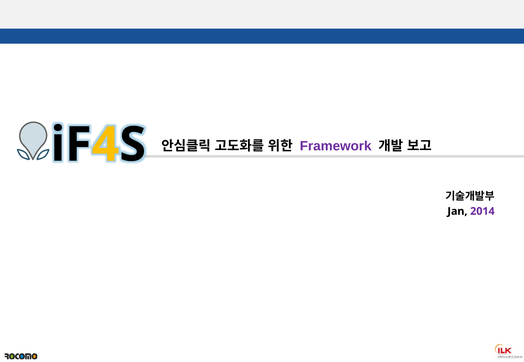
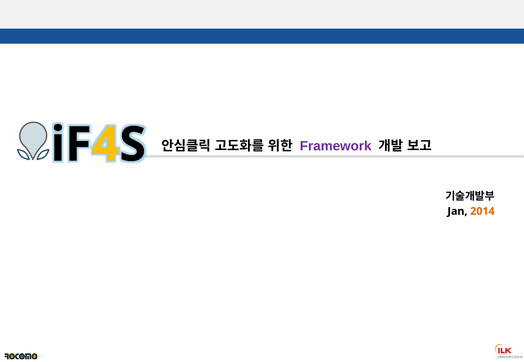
2014 colour: purple -> orange
